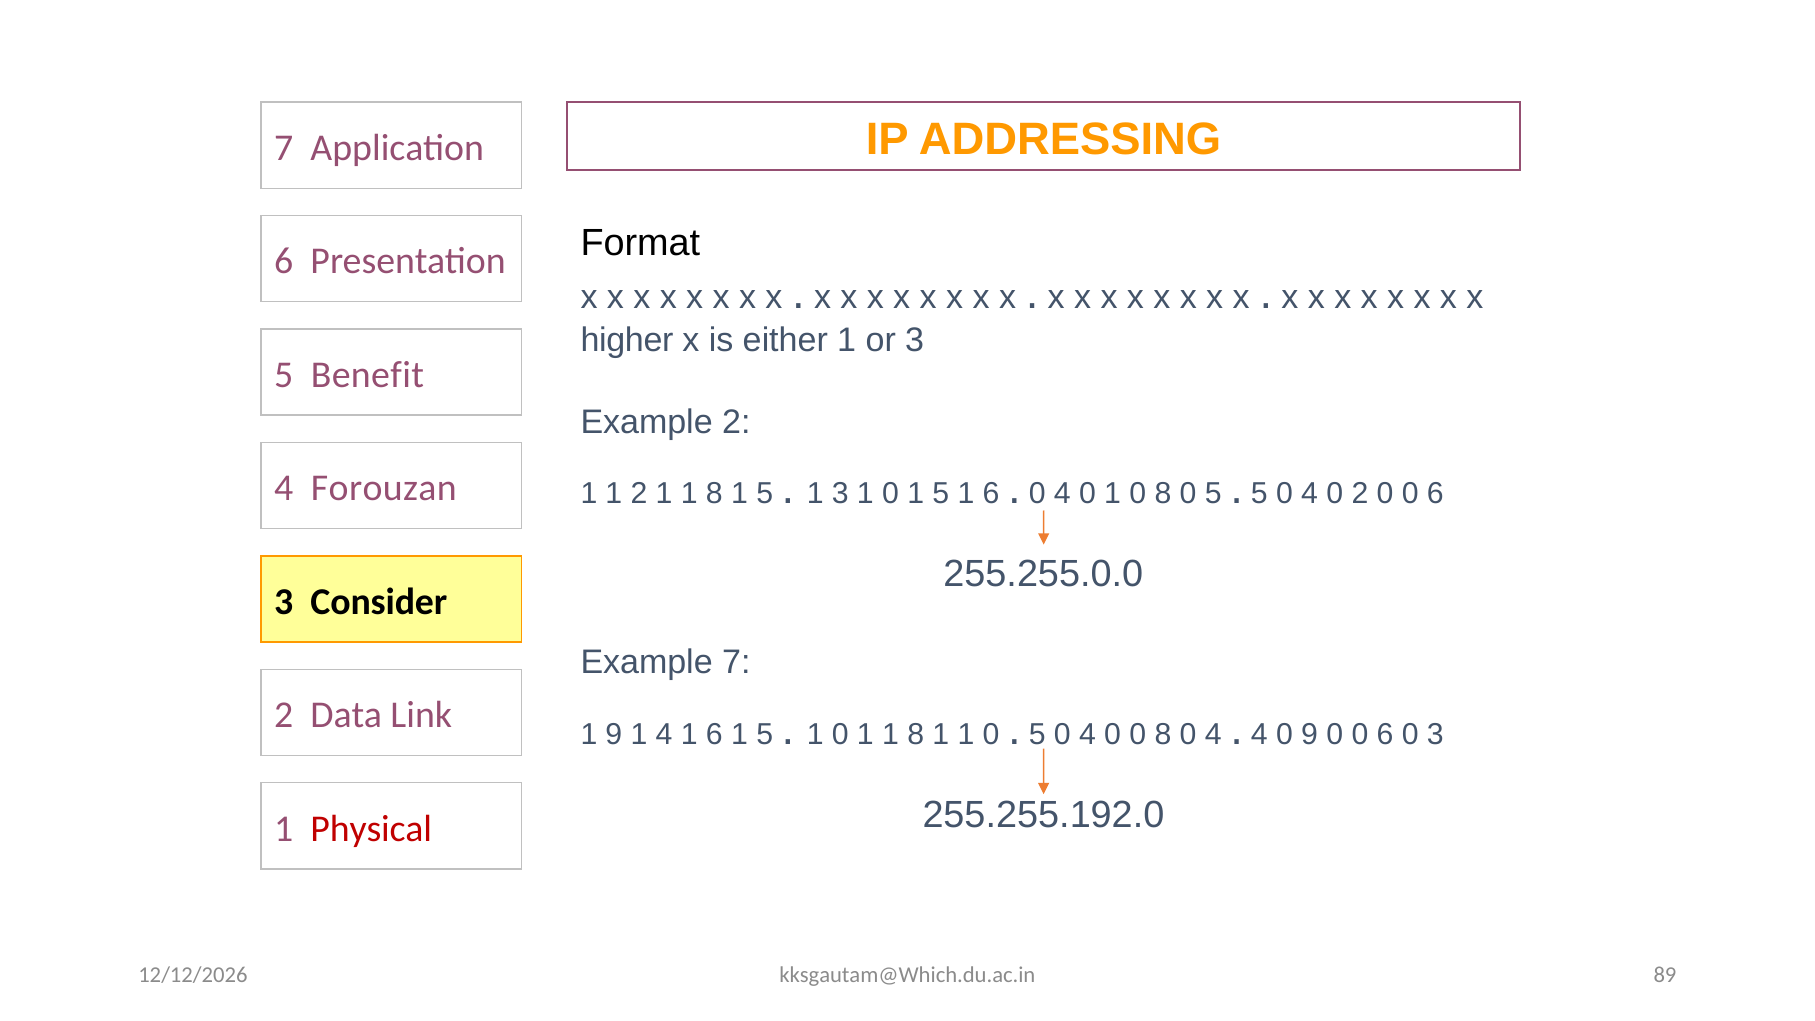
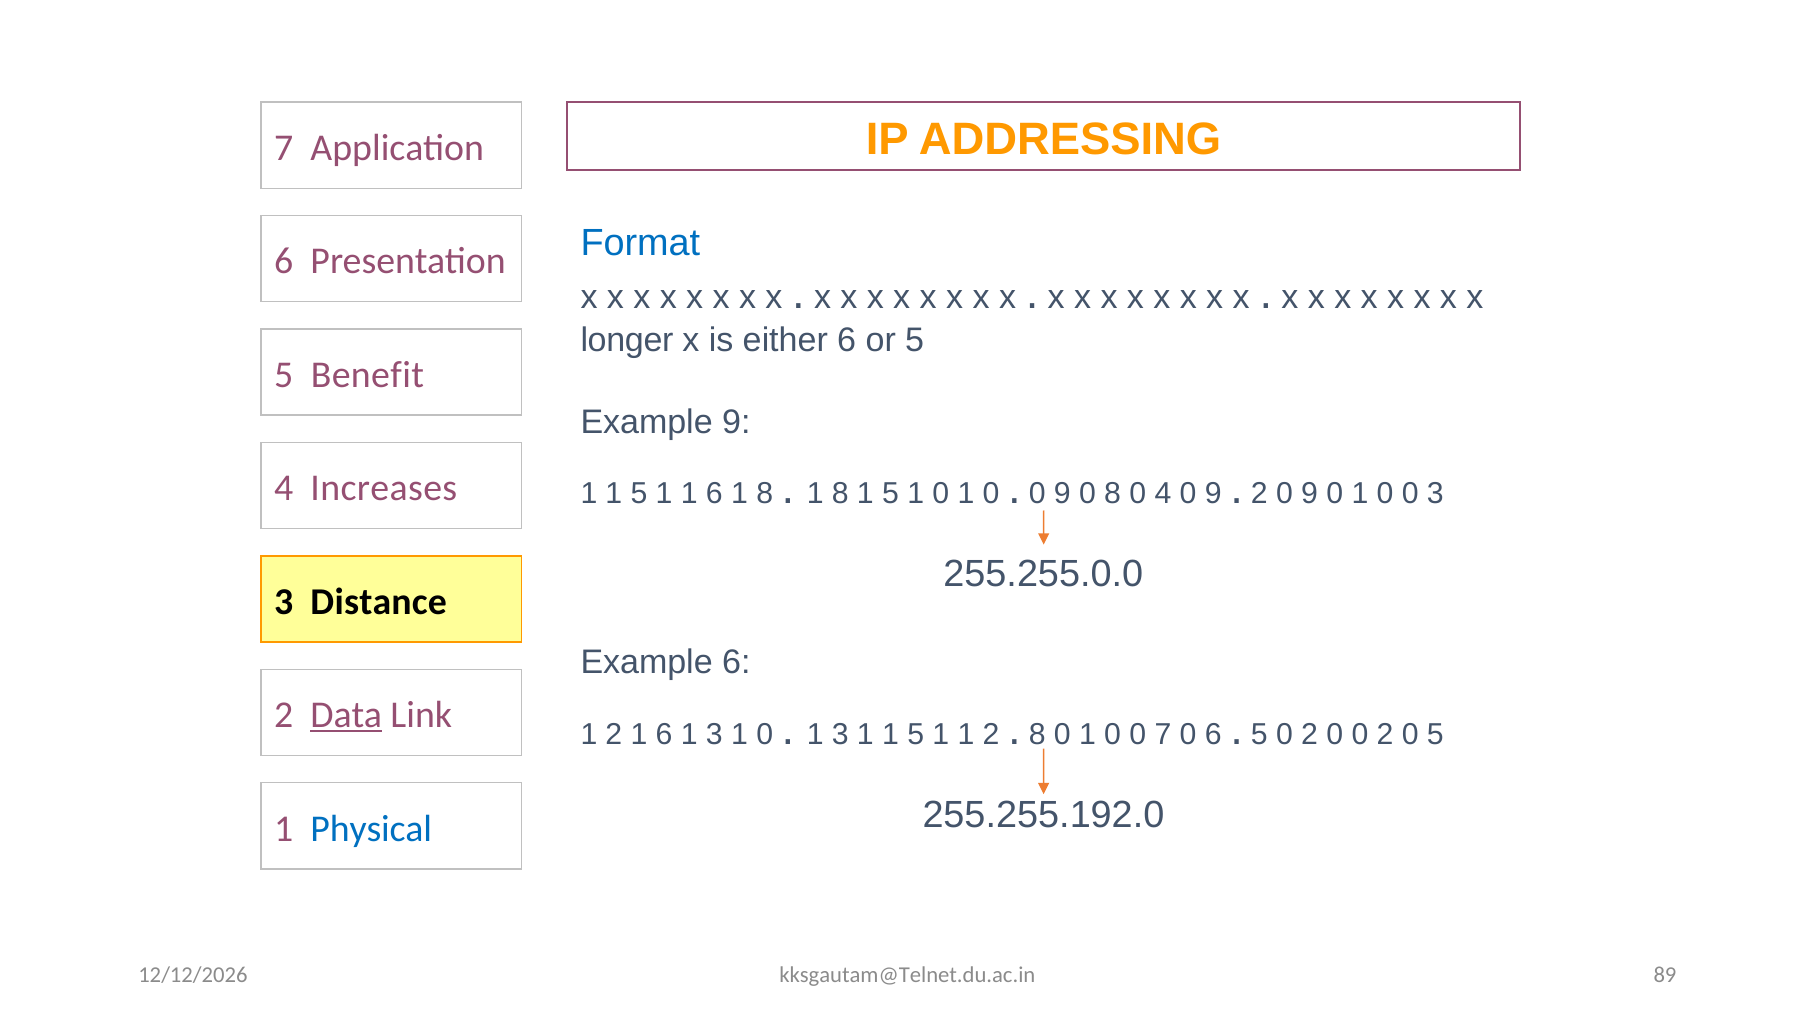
Format colour: black -> blue
higher: higher -> longer
either 1: 1 -> 6
or 3: 3 -> 5
Example 2: 2 -> 9
Forouzan: Forouzan -> Increases
2 at (639, 494): 2 -> 5
8 at (714, 494): 8 -> 6
5 at (765, 494): 5 -> 8
3 at (840, 494): 3 -> 8
0 at (891, 494): 0 -> 5
5 at (941, 494): 5 -> 0
6 at (991, 494): 6 -> 0
4 at (1062, 494): 4 -> 9
1 at (1113, 494): 1 -> 8
8 at (1163, 494): 8 -> 4
5 at (1213, 494): 5 -> 9
5 at (1259, 494): 5 -> 2
4 at (1310, 494): 4 -> 9
2 at (1360, 494): 2 -> 1
6 at (1435, 494): 6 -> 3
Consider: Consider -> Distance
Example 7: 7 -> 6
Data underline: none -> present
9 at (614, 734): 9 -> 2
4 at (664, 734): 4 -> 6
6 at (714, 734): 6 -> 3
5 at (765, 734): 5 -> 0
0 at (840, 734): 0 -> 3
8 at (916, 734): 8 -> 5
1 1 0: 0 -> 2
5 at (1037, 734): 5 -> 8
4 at (1087, 734): 4 -> 1
0 0 8: 8 -> 7
4 at (1213, 734): 4 -> 6
4 at (1259, 734): 4 -> 5
9 at (1310, 734): 9 -> 2
6 at (1385, 734): 6 -> 2
0 3: 3 -> 5
Physical colour: red -> blue
kksgautam@Which.du.ac.in: kksgautam@Which.du.ac.in -> kksgautam@Telnet.du.ac.in
